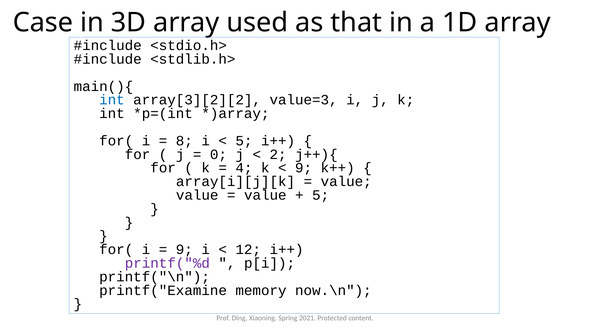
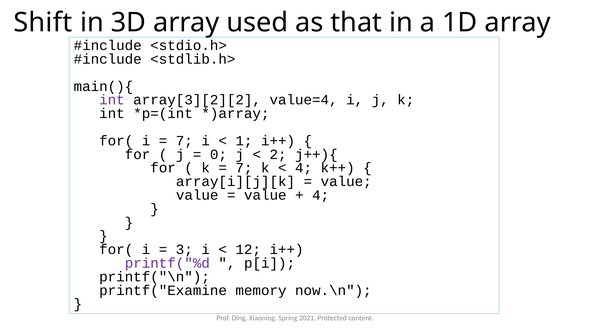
Case: Case -> Shift
int at (112, 100) colour: blue -> purple
value=3: value=3 -> value=4
8 at (184, 141): 8 -> 7
5 at (244, 141): 5 -> 1
4 at (244, 168): 4 -> 7
9 at (304, 168): 9 -> 4
5 at (321, 195): 5 -> 4
9 at (184, 250): 9 -> 3
